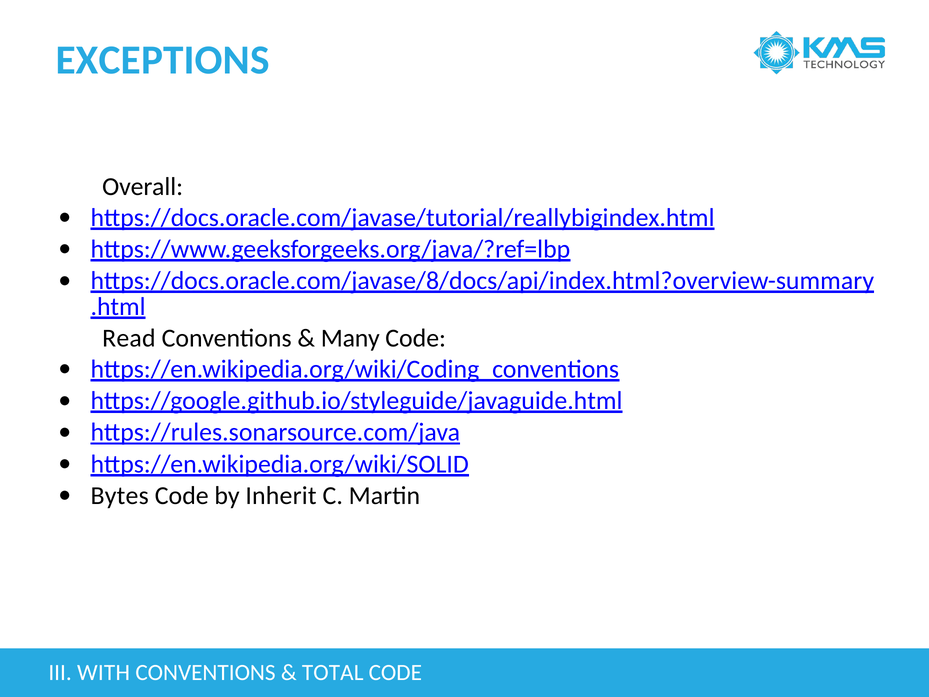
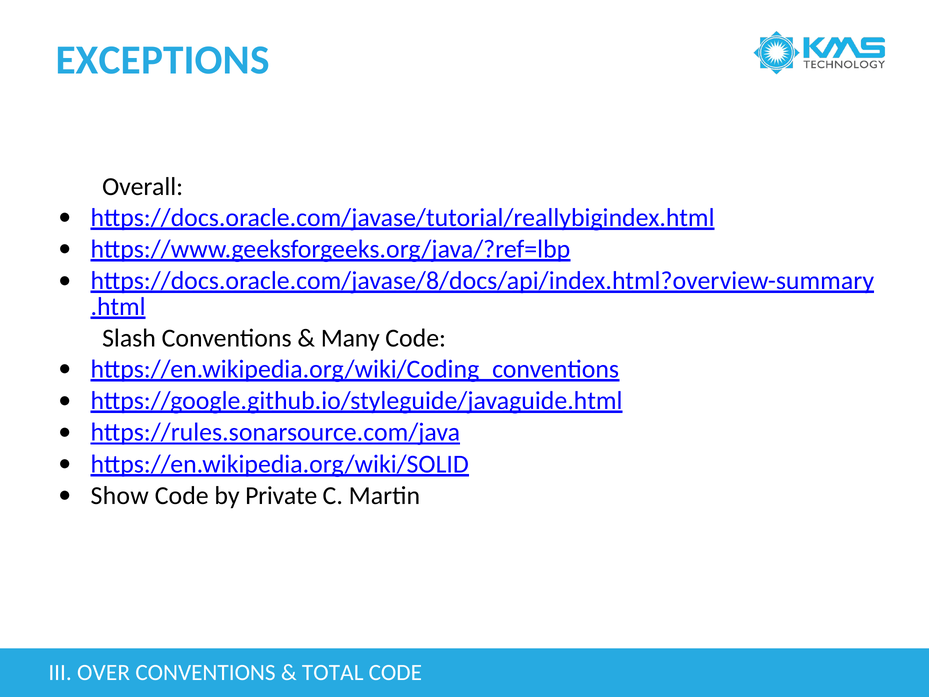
Read: Read -> Slash
Bytes: Bytes -> Show
Inherit: Inherit -> Private
WITH: WITH -> OVER
